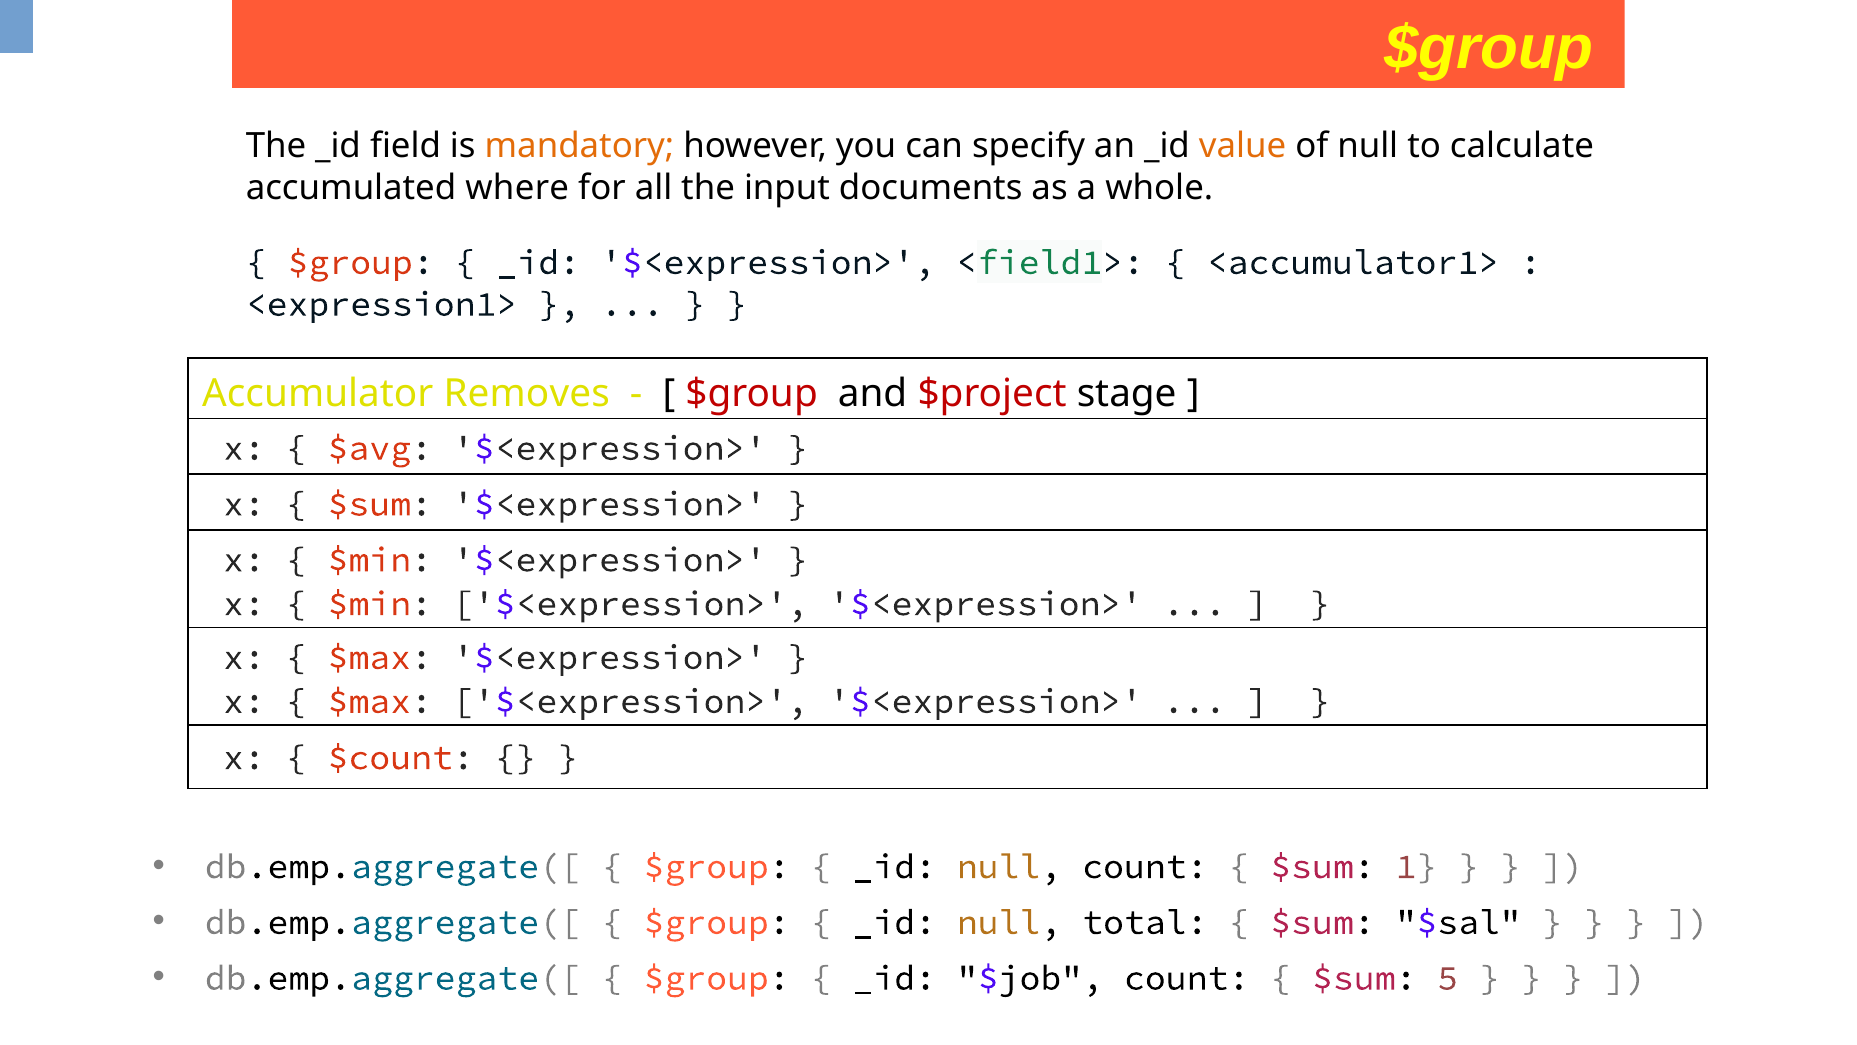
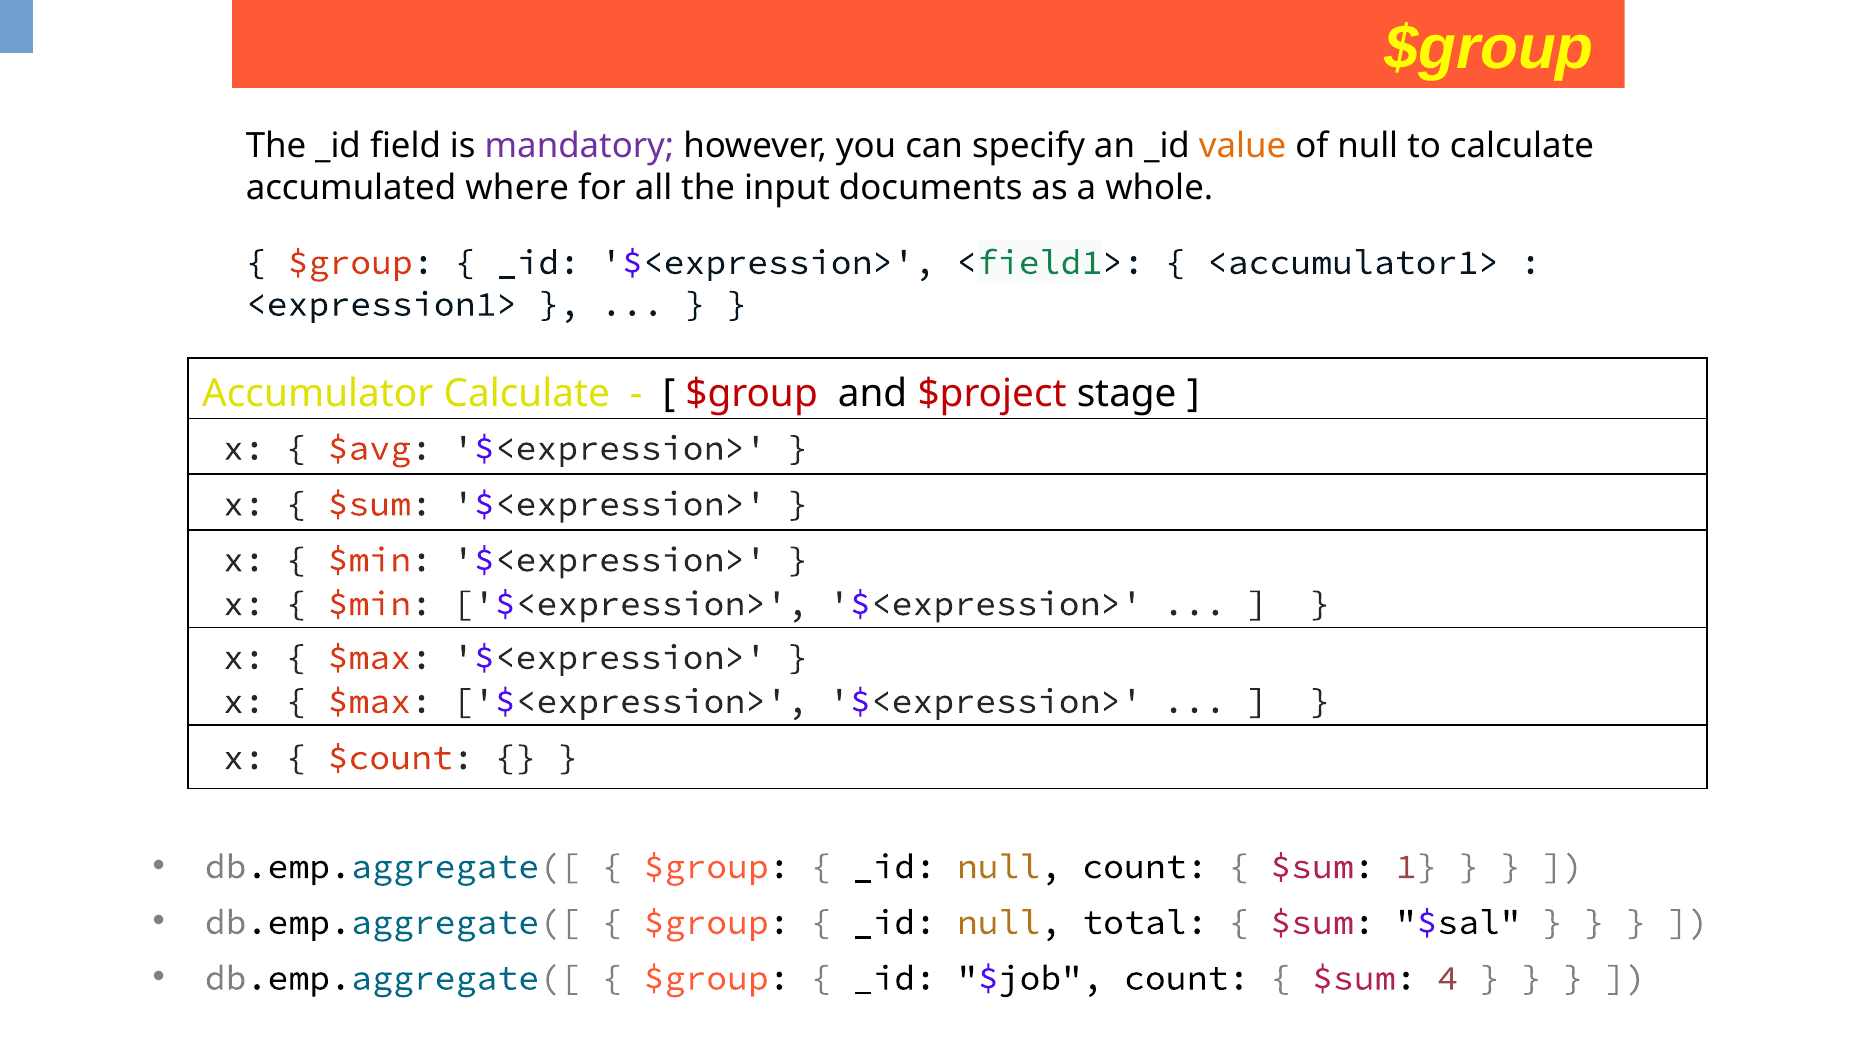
mandatory colour: orange -> purple
Accumulator Removes: Removes -> Calculate
5: 5 -> 4
